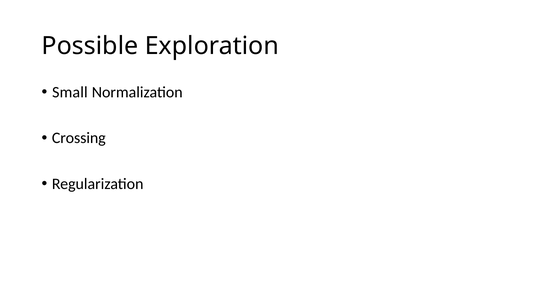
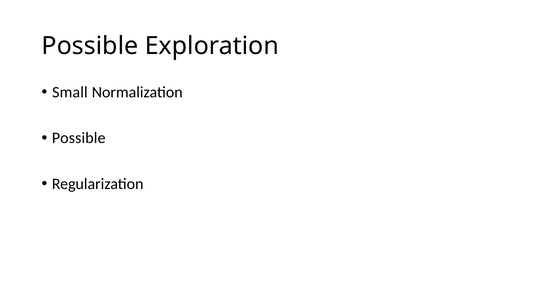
Crossing at (79, 138): Crossing -> Possible
